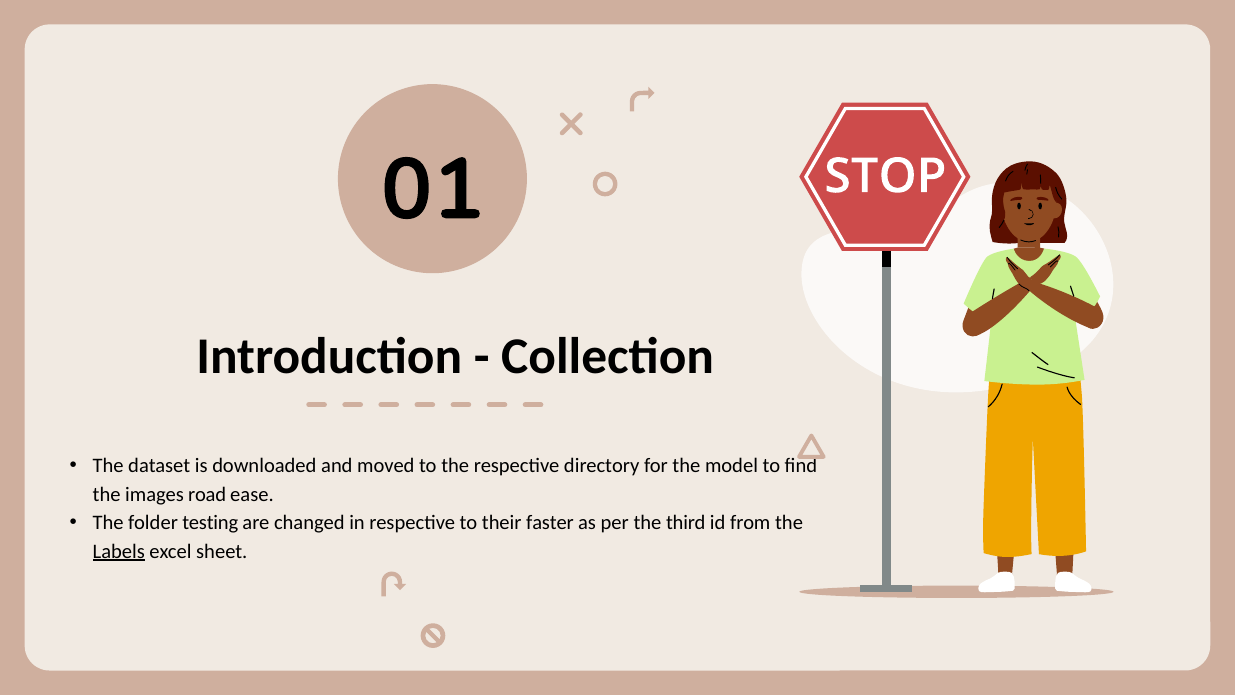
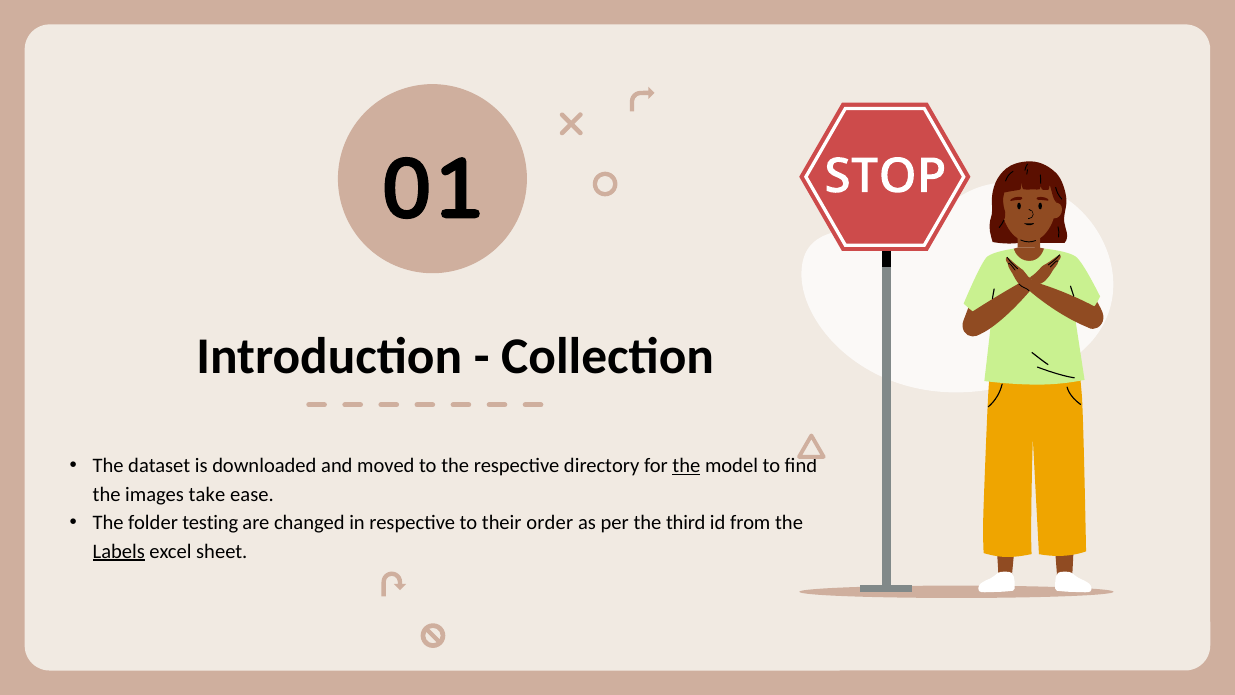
the at (686, 466) underline: none -> present
road: road -> take
faster: faster -> order
